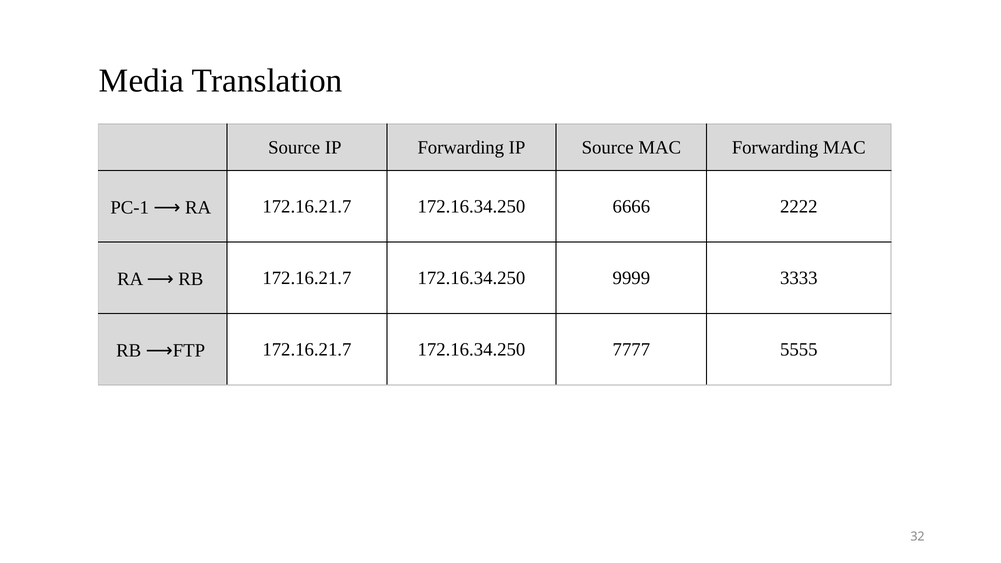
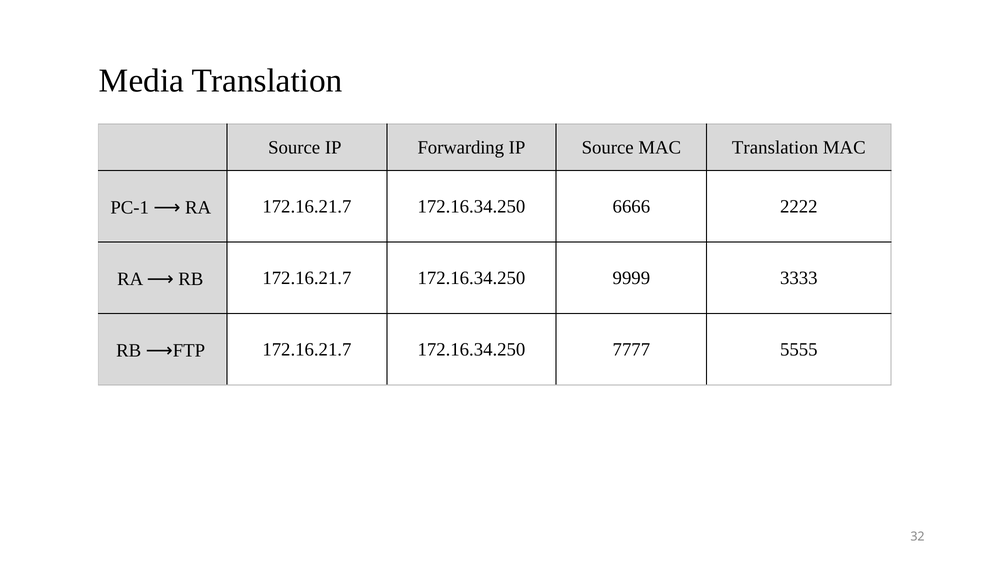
MAC Forwarding: Forwarding -> Translation
